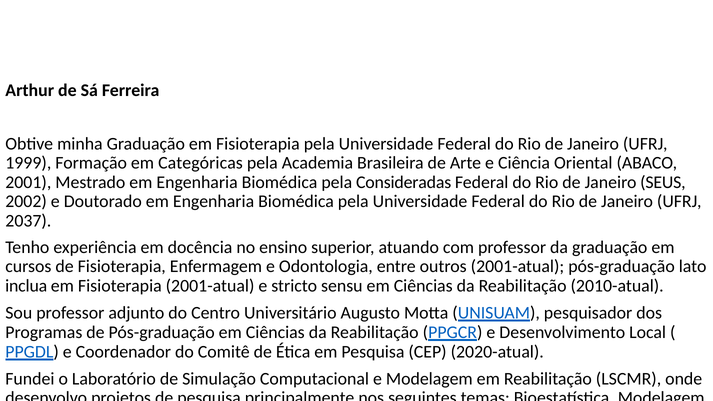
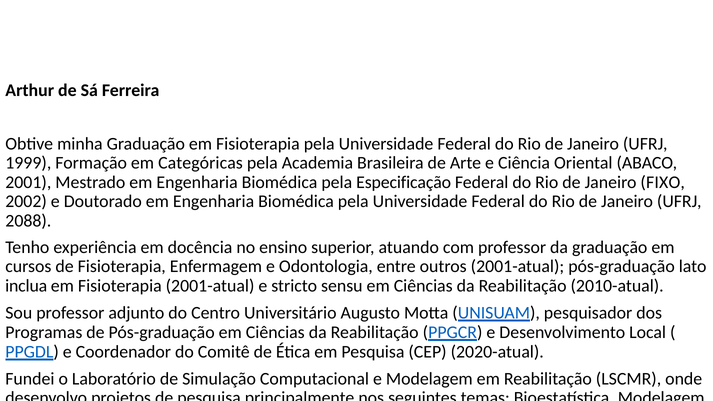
Consideradas: Consideradas -> Especificação
SEUS: SEUS -> FIXO
2037: 2037 -> 2088
